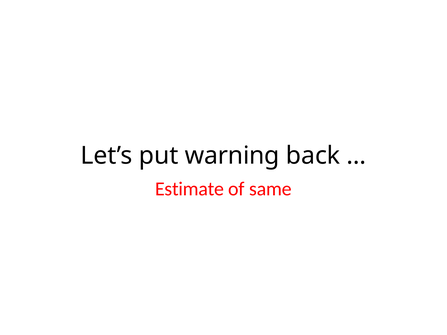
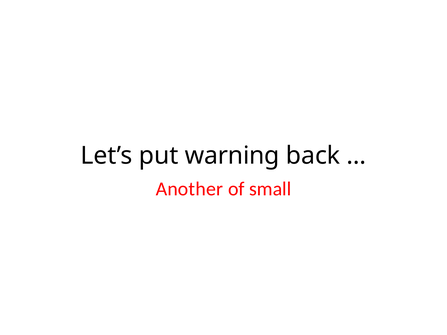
Estimate: Estimate -> Another
same: same -> small
